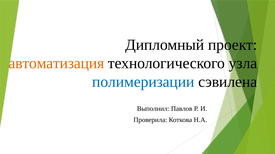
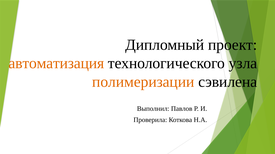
полимеризации colour: blue -> orange
